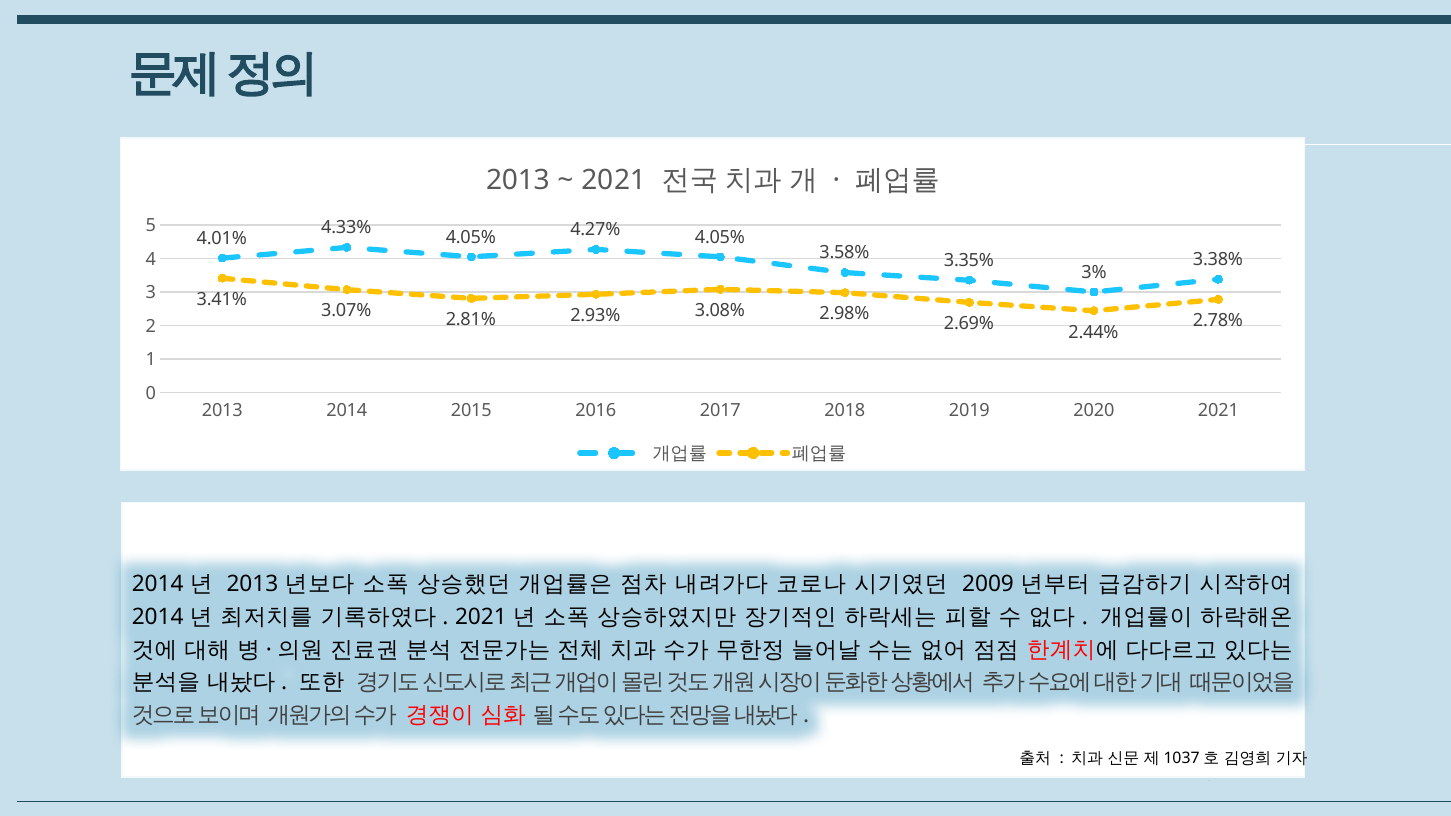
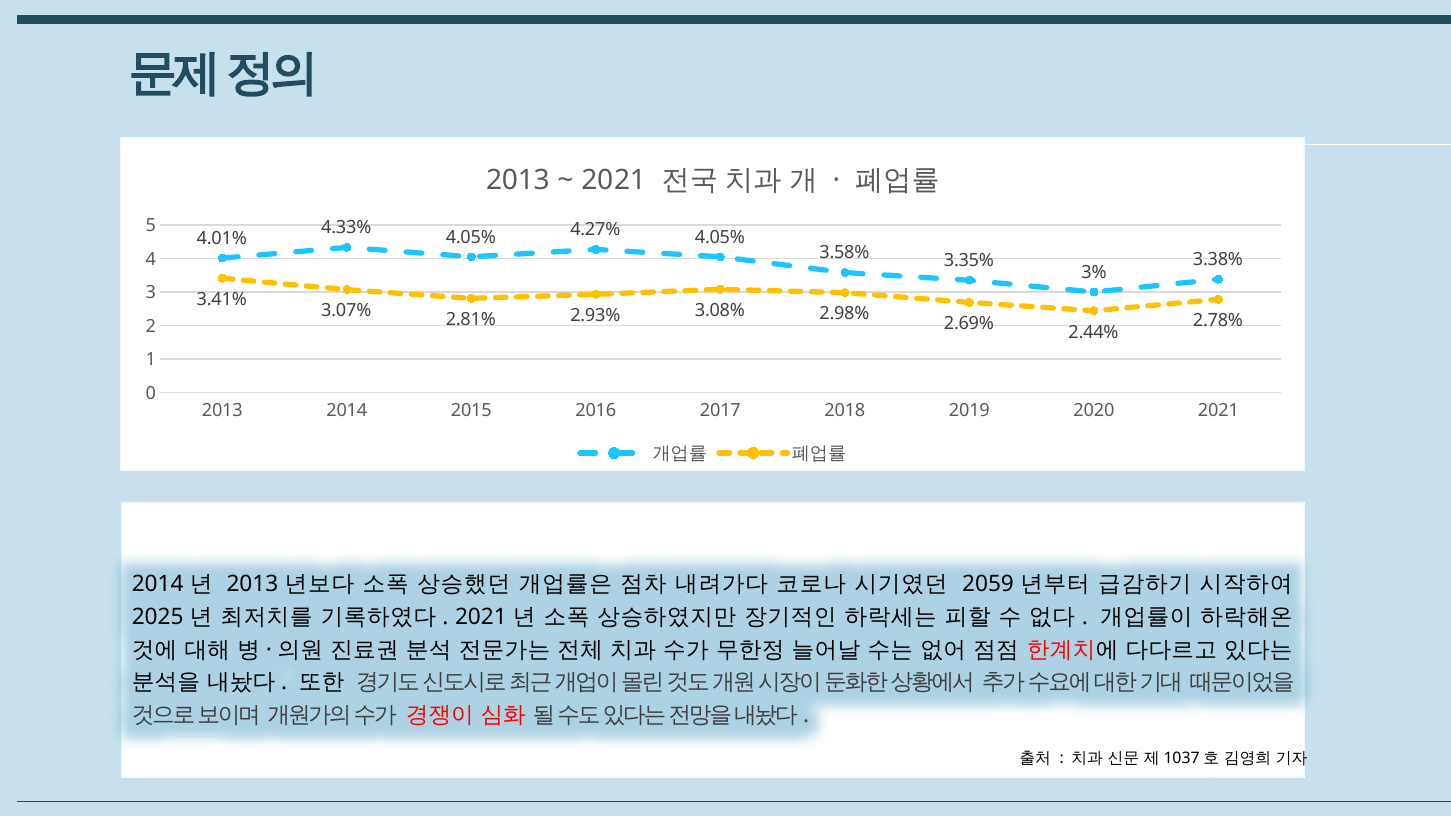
2009: 2009 -> 2059
2014 at (158, 617): 2014 -> 2025
